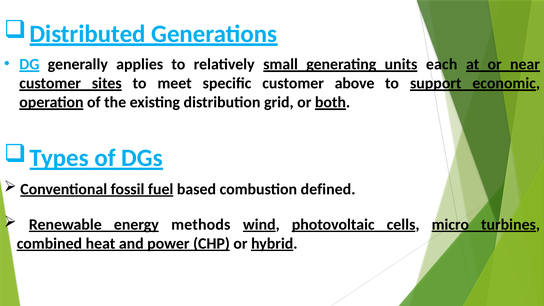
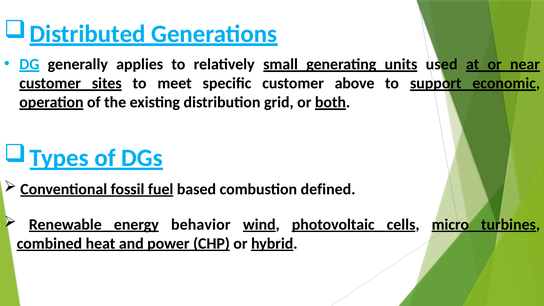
each: each -> used
methods: methods -> behavior
